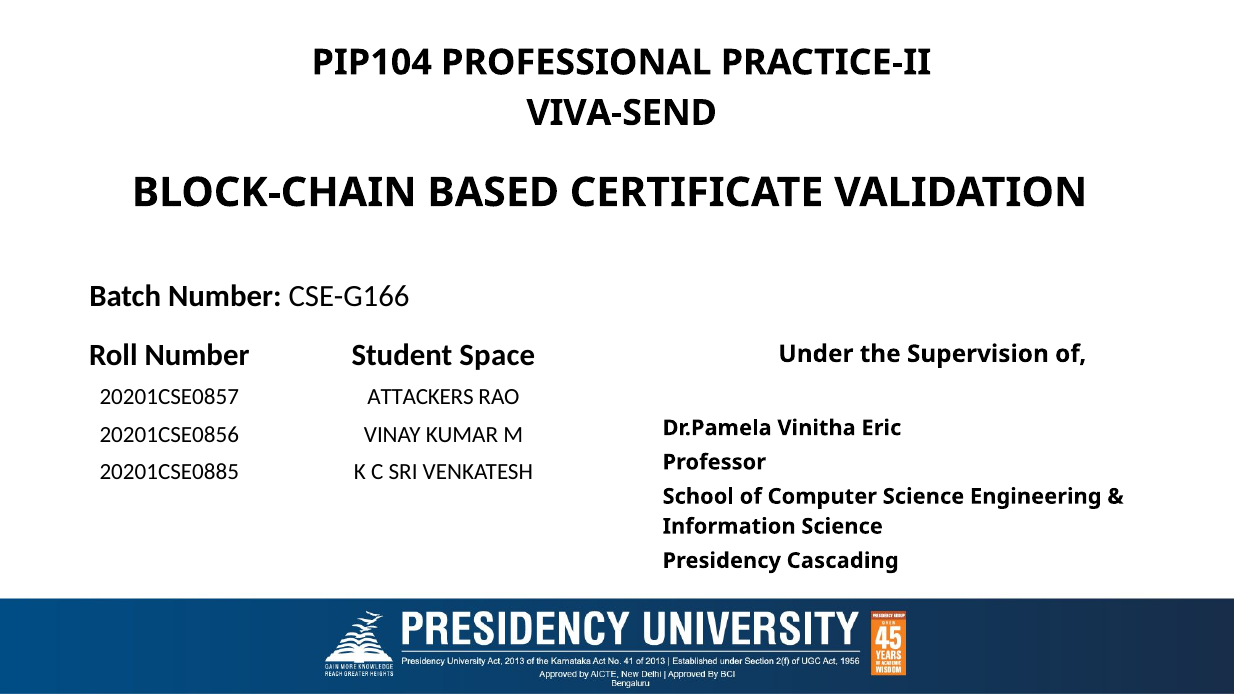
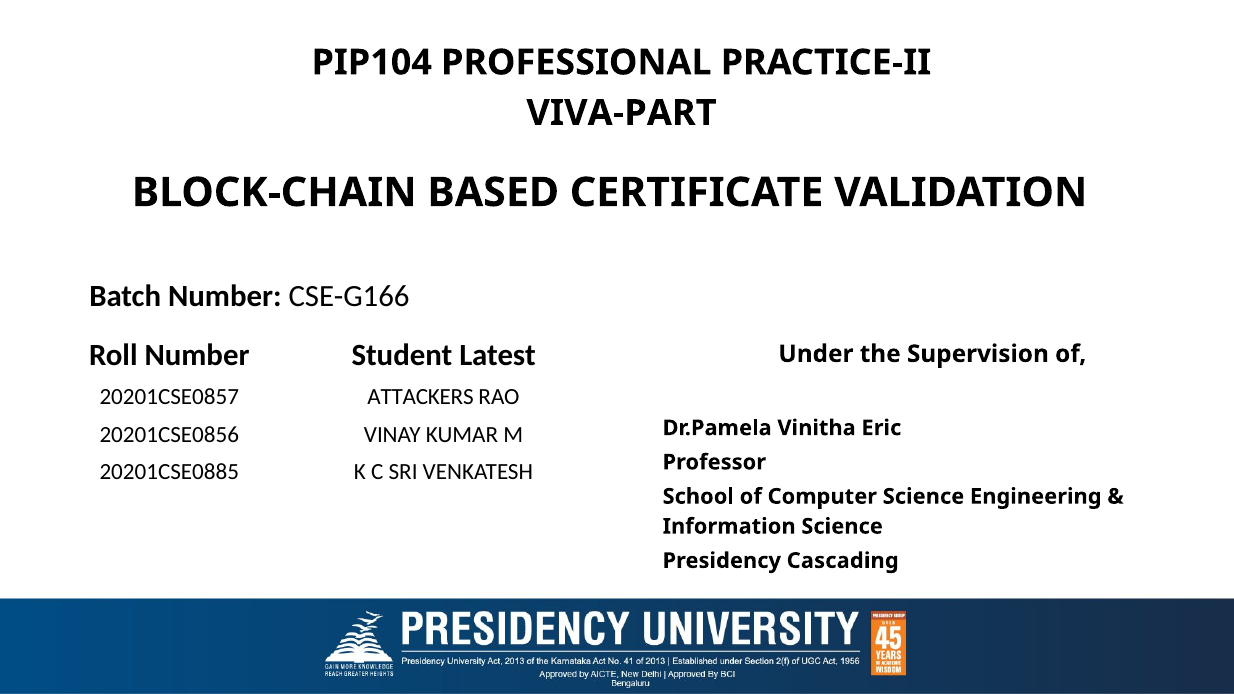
VIVA-SEND: VIVA-SEND -> VIVA-PART
Space: Space -> Latest
